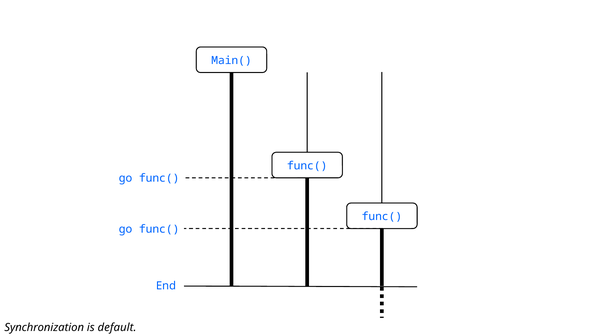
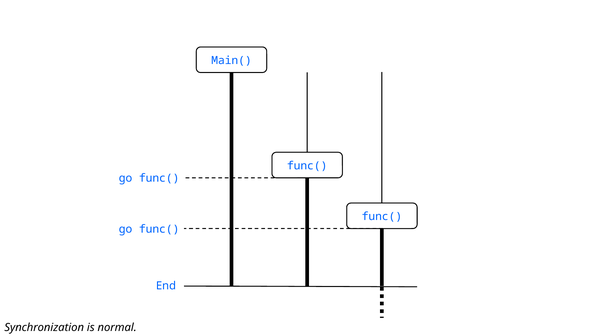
default: default -> normal
